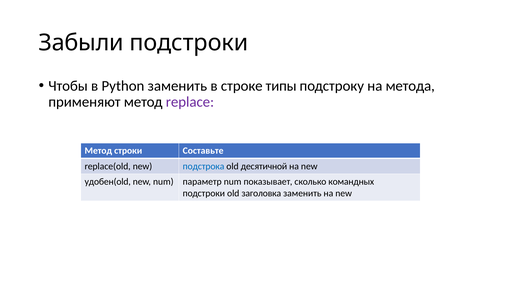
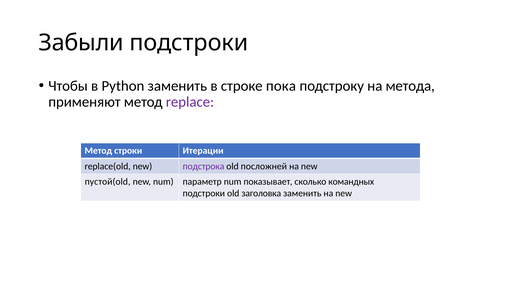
типы: типы -> пока
Составьте: Составьте -> Итерации
подстрока colour: blue -> purple
десятичной: десятичной -> посложней
удобен(old: удобен(old -> пустой(old
